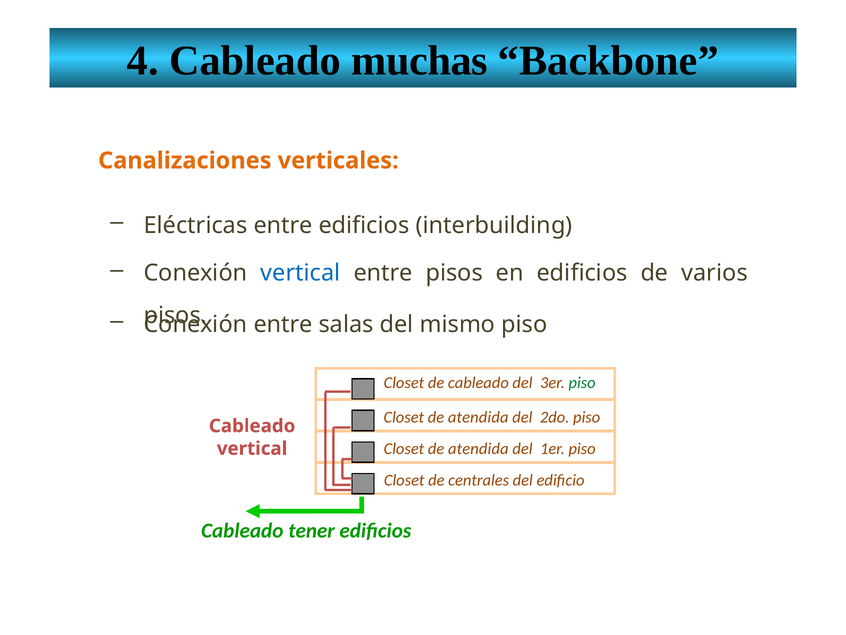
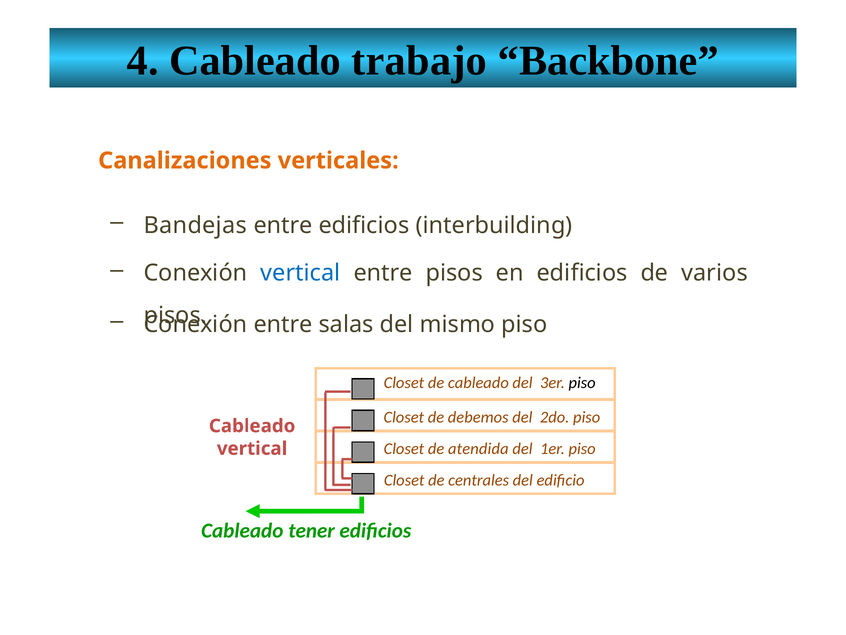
muchas: muchas -> trabajo
Eléctricas: Eléctricas -> Bandejas
piso at (582, 383) colour: green -> black
atendida at (478, 417): atendida -> debemos
